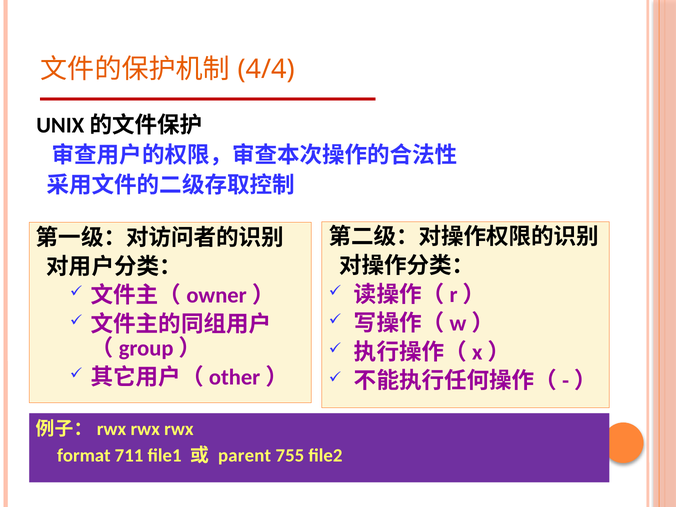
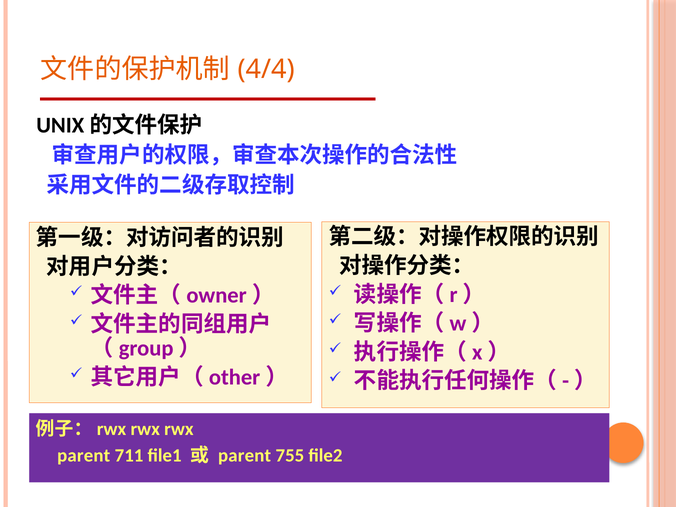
format at (84, 455): format -> parent
